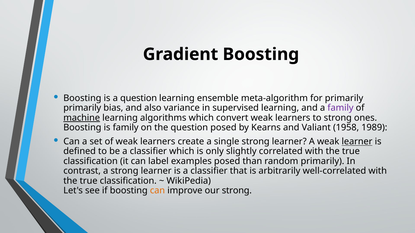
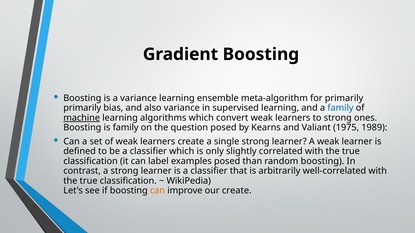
a question: question -> variance
family at (340, 108) colour: purple -> blue
1958: 1958 -> 1975
learner at (357, 142) underline: present -> none
random primarily: primarily -> boosting
our strong: strong -> create
